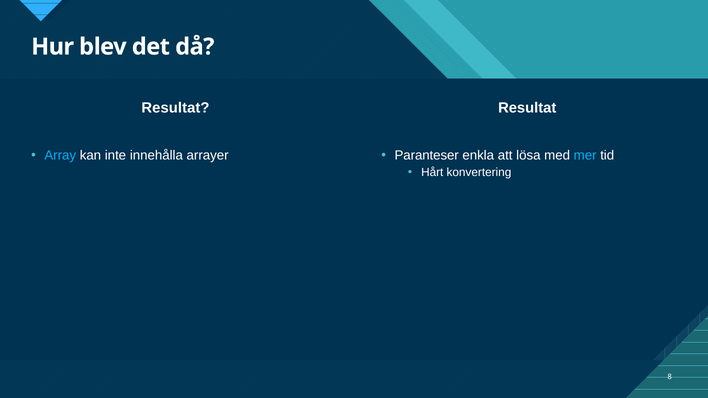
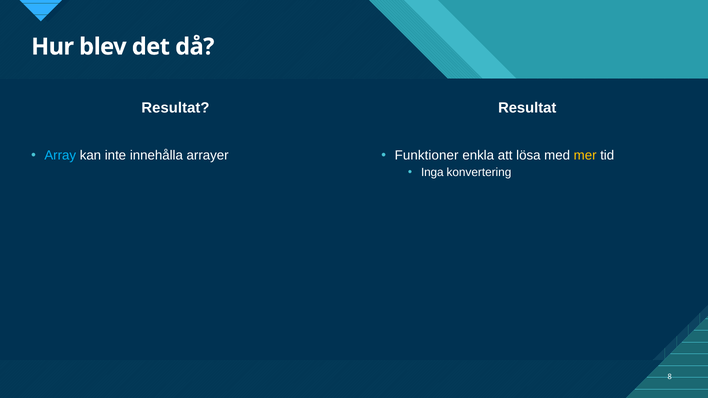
Paranteser: Paranteser -> Funktioner
mer colour: light blue -> yellow
Hårt: Hårt -> Inga
